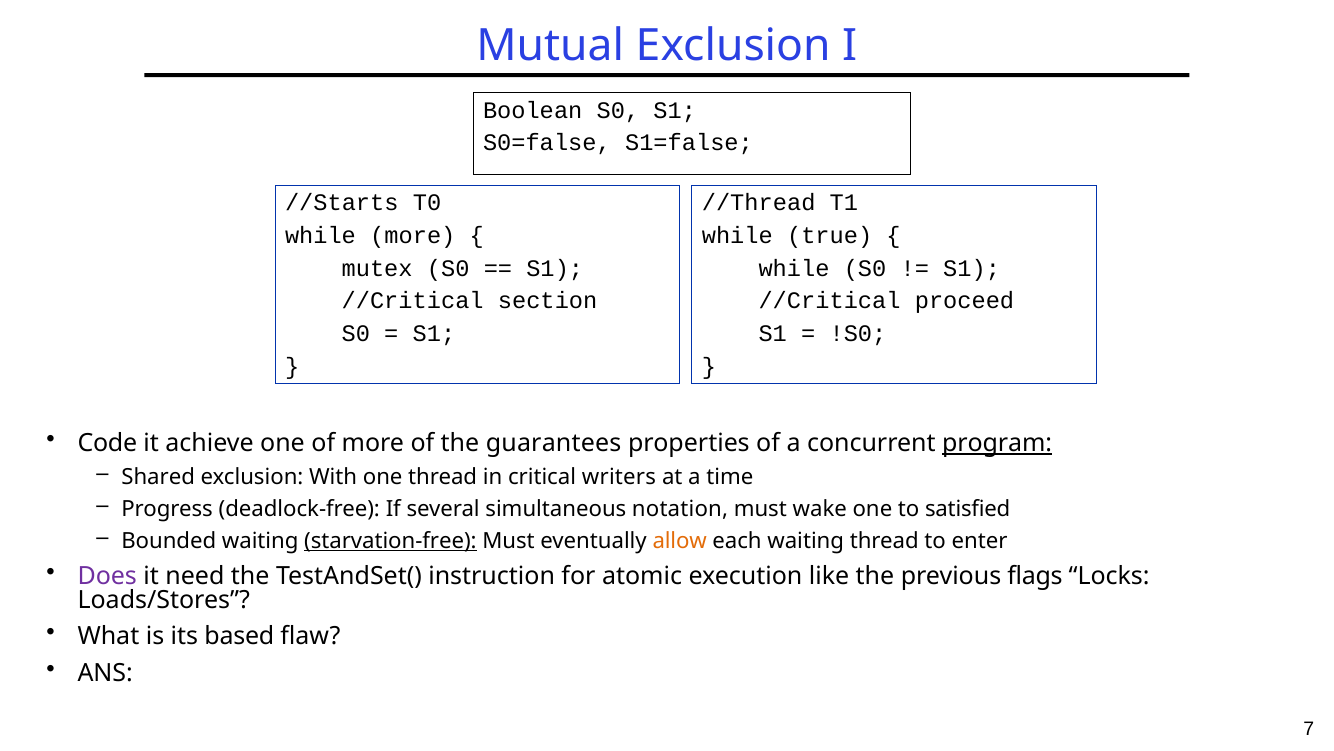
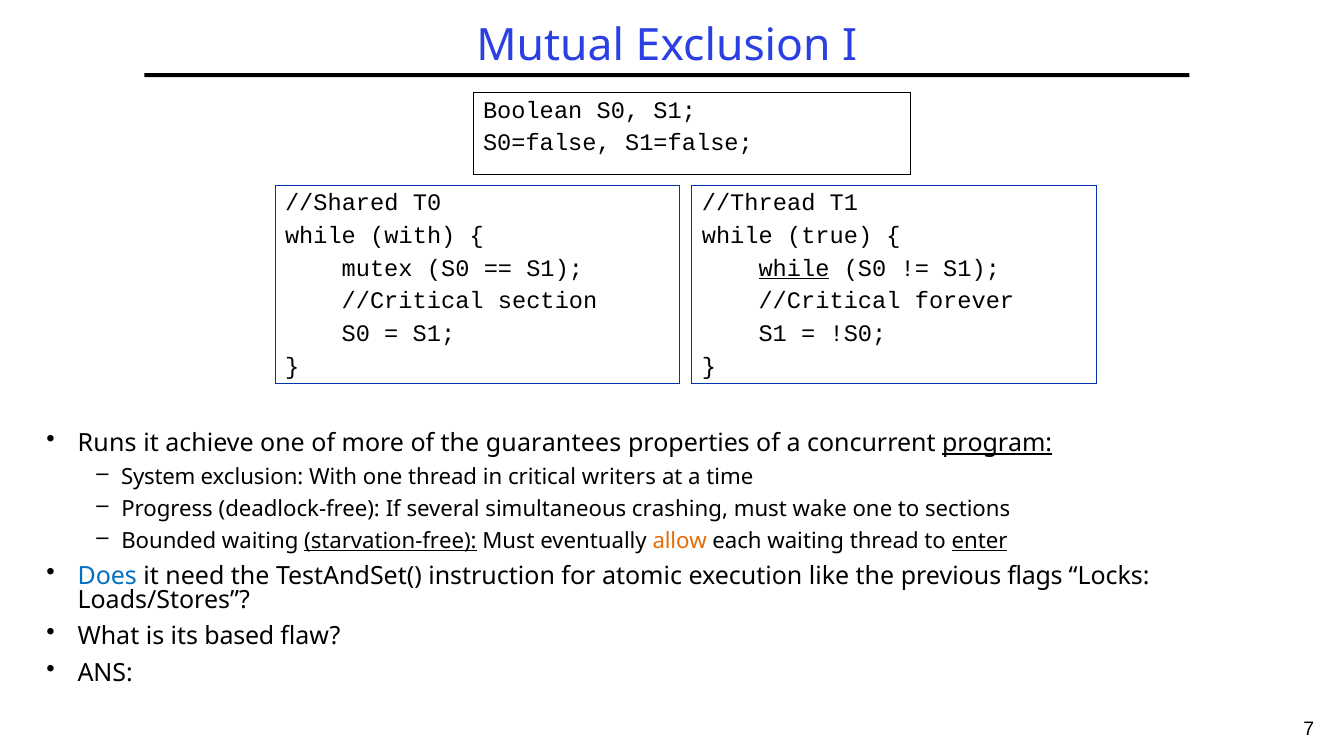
//Starts: //Starts -> //Shared
while more: more -> with
while at (794, 268) underline: none -> present
proceed: proceed -> forever
Code: Code -> Runs
Shared: Shared -> System
notation: notation -> crashing
satisfied: satisfied -> sections
enter underline: none -> present
Does colour: purple -> blue
